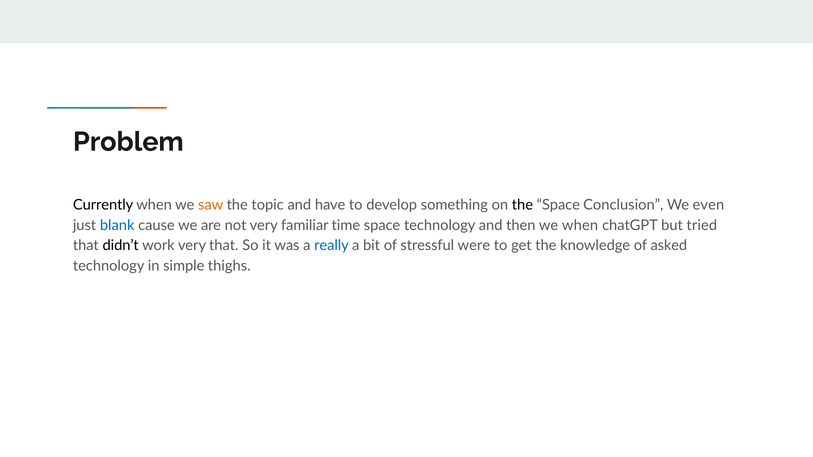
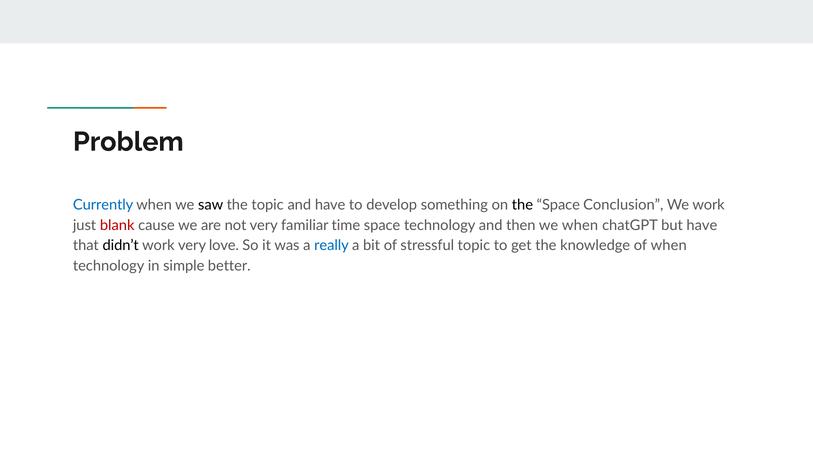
Currently colour: black -> blue
saw colour: orange -> black
We even: even -> work
blank colour: blue -> red
but tried: tried -> have
very that: that -> love
stressful were: were -> topic
of asked: asked -> when
thighs: thighs -> better
